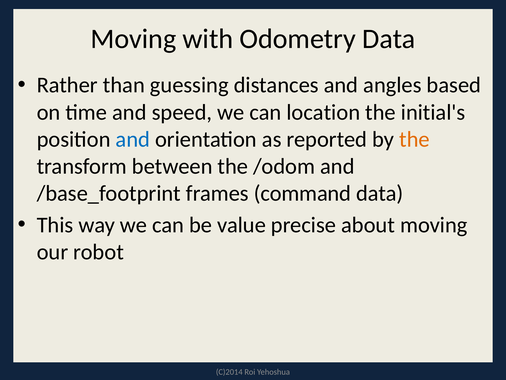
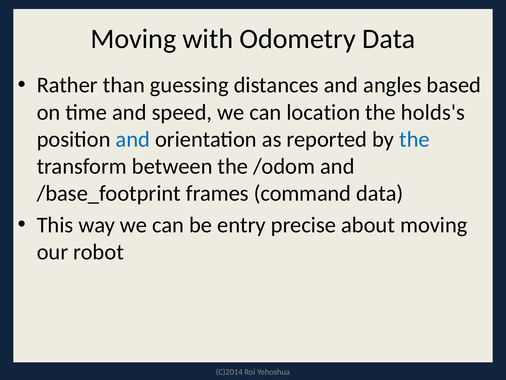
initial's: initial's -> holds's
the at (414, 139) colour: orange -> blue
value: value -> entry
